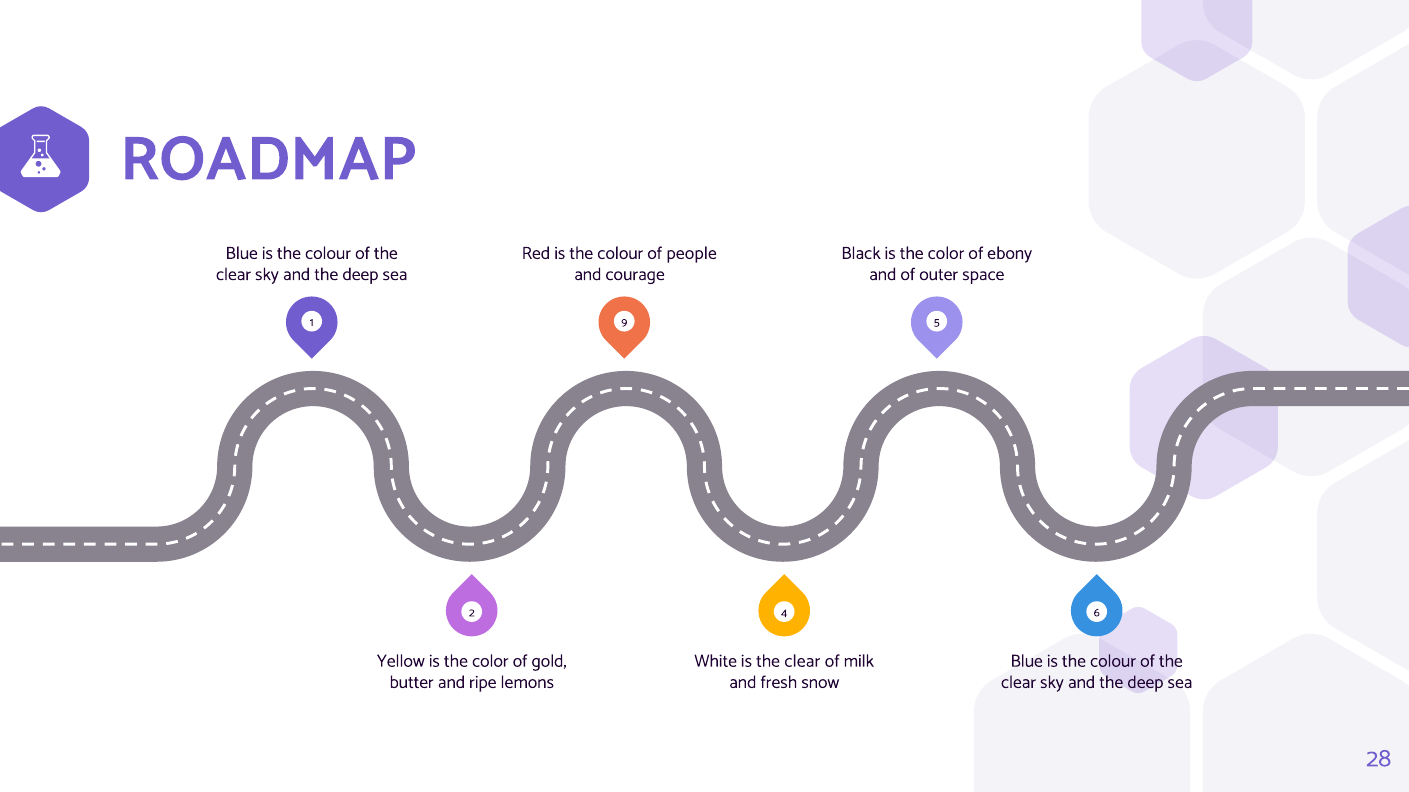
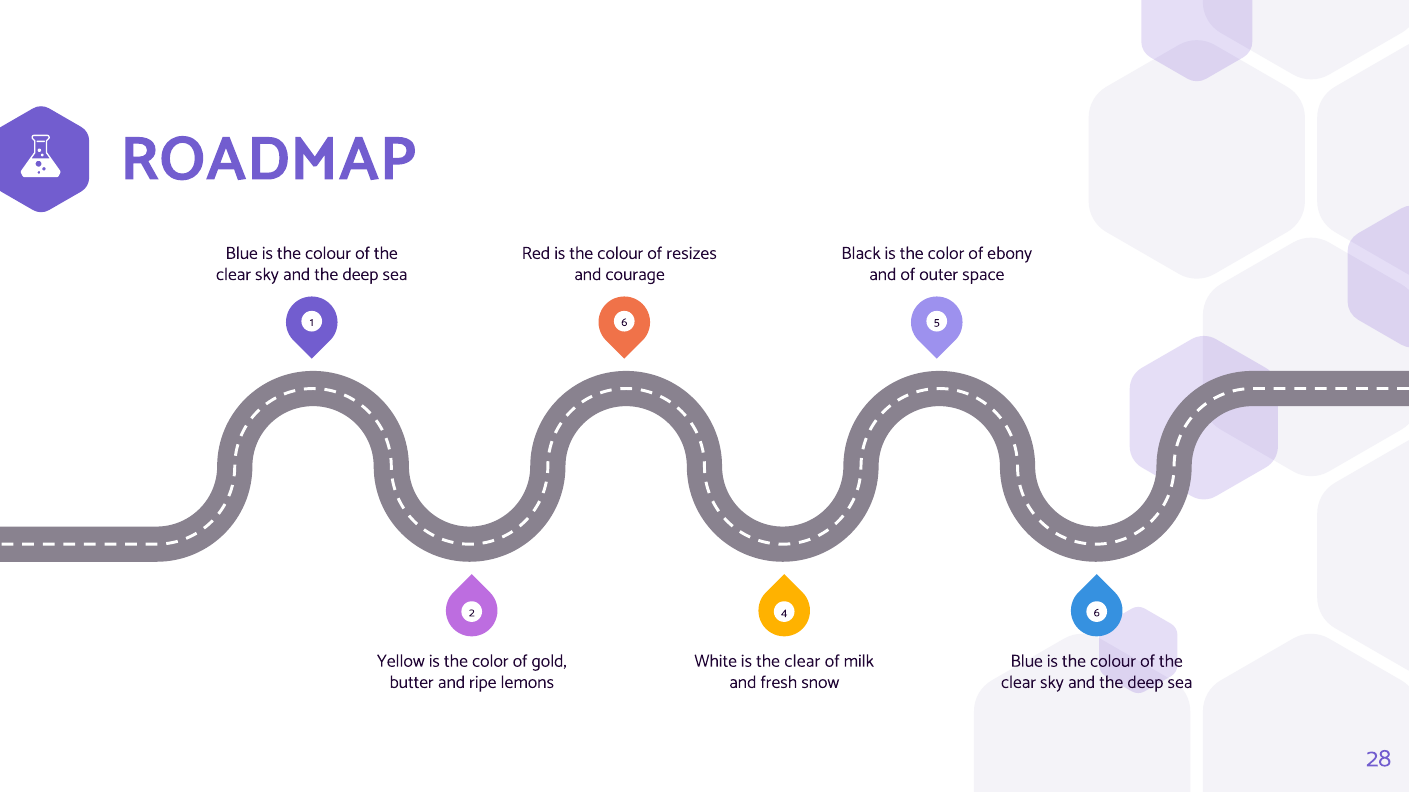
people: people -> resizes
1 9: 9 -> 6
